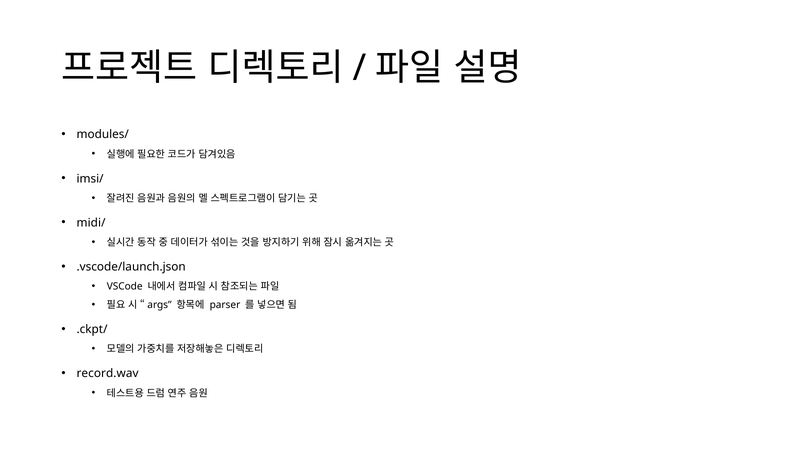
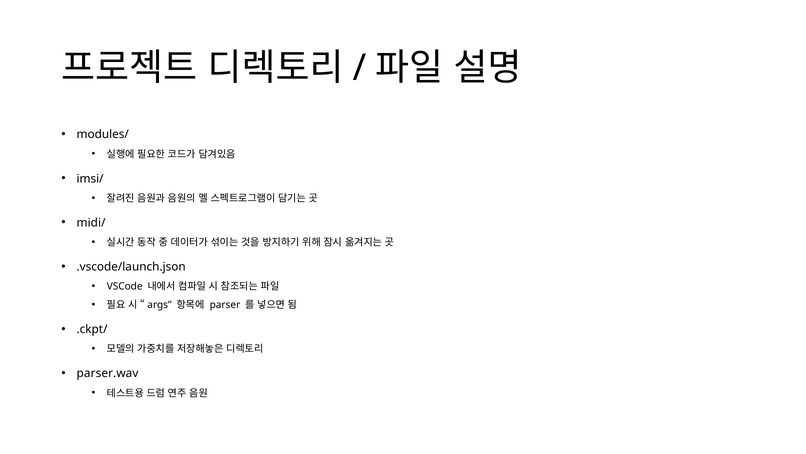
record.wav: record.wav -> parser.wav
